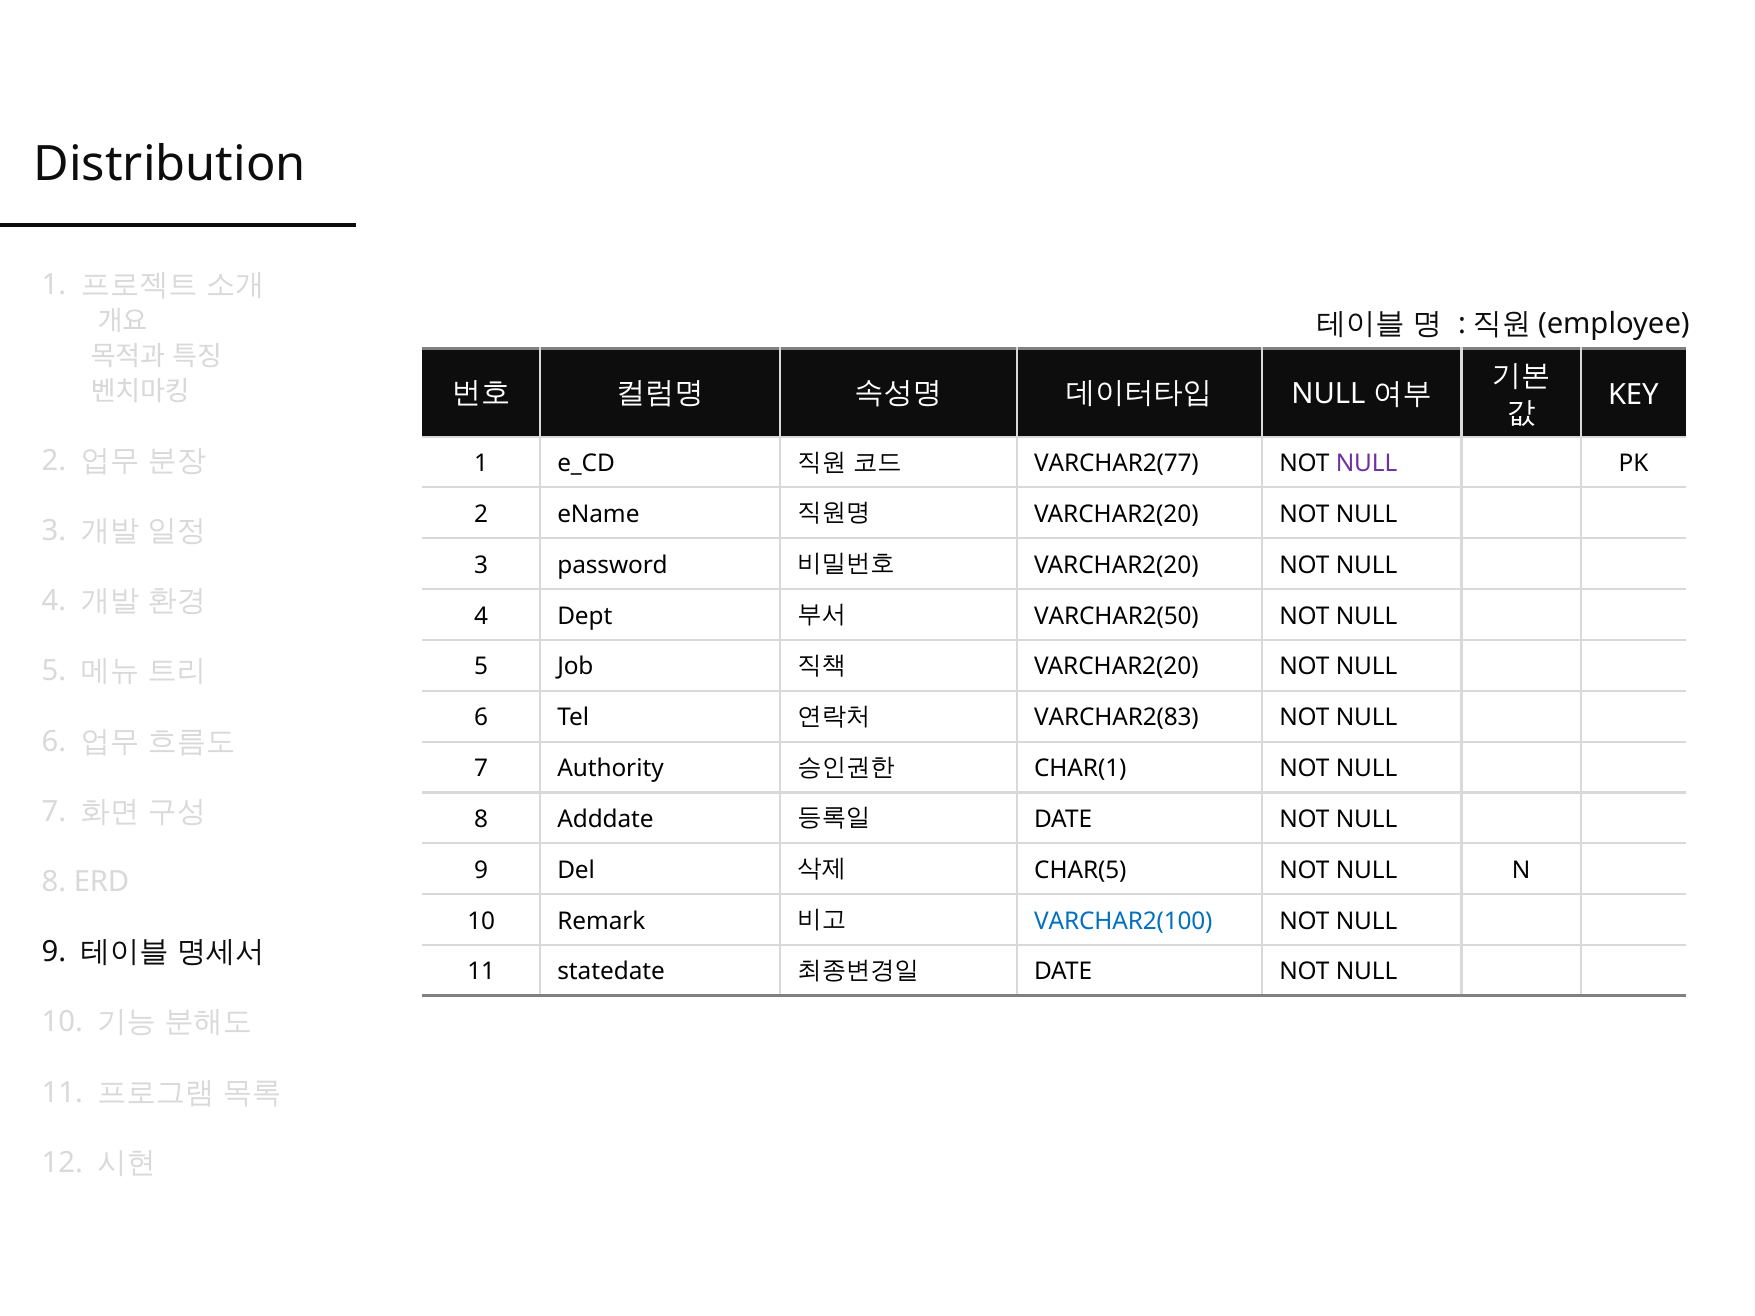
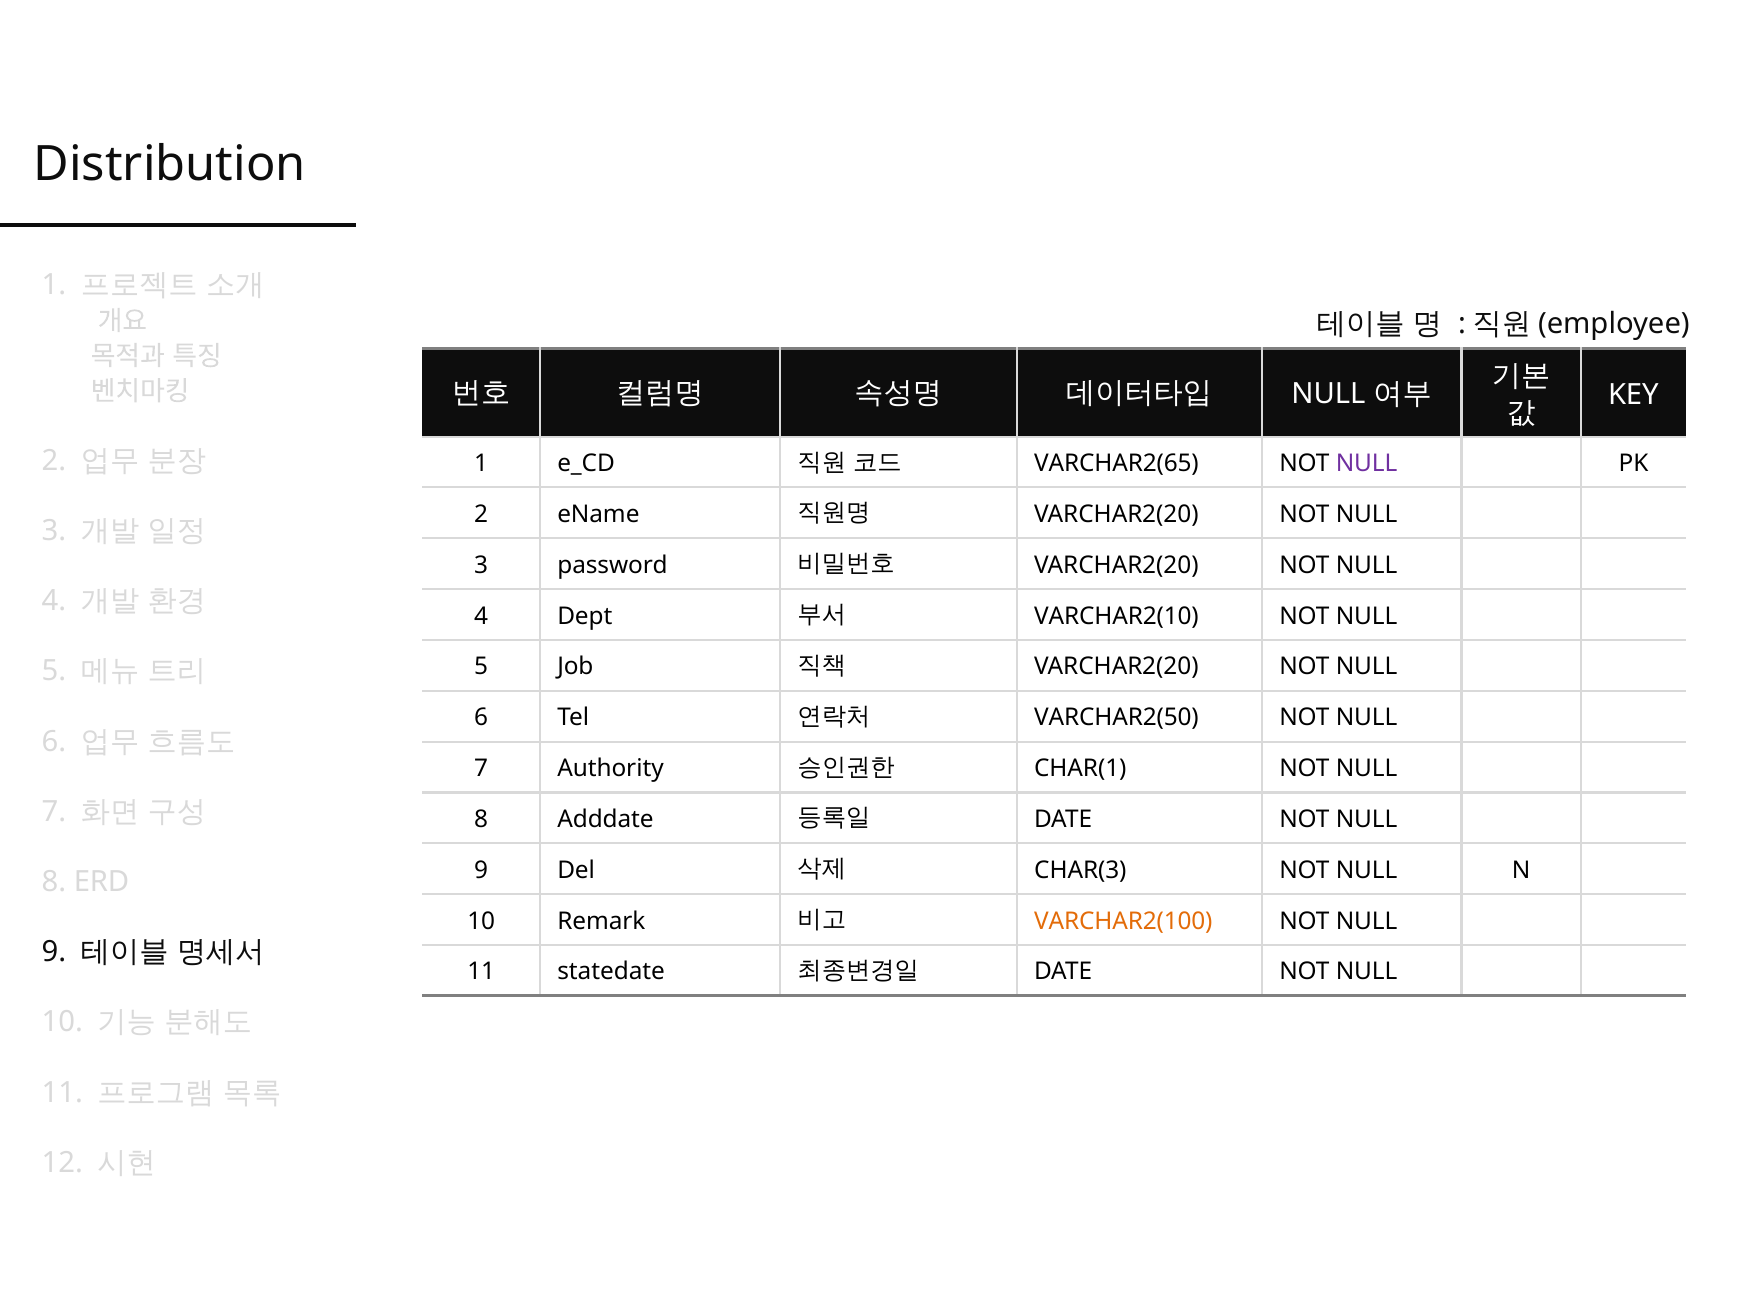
VARCHAR2(77: VARCHAR2(77 -> VARCHAR2(65
VARCHAR2(50: VARCHAR2(50 -> VARCHAR2(10
VARCHAR2(83: VARCHAR2(83 -> VARCHAR2(50
CHAR(5: CHAR(5 -> CHAR(3
VARCHAR2(100 colour: blue -> orange
